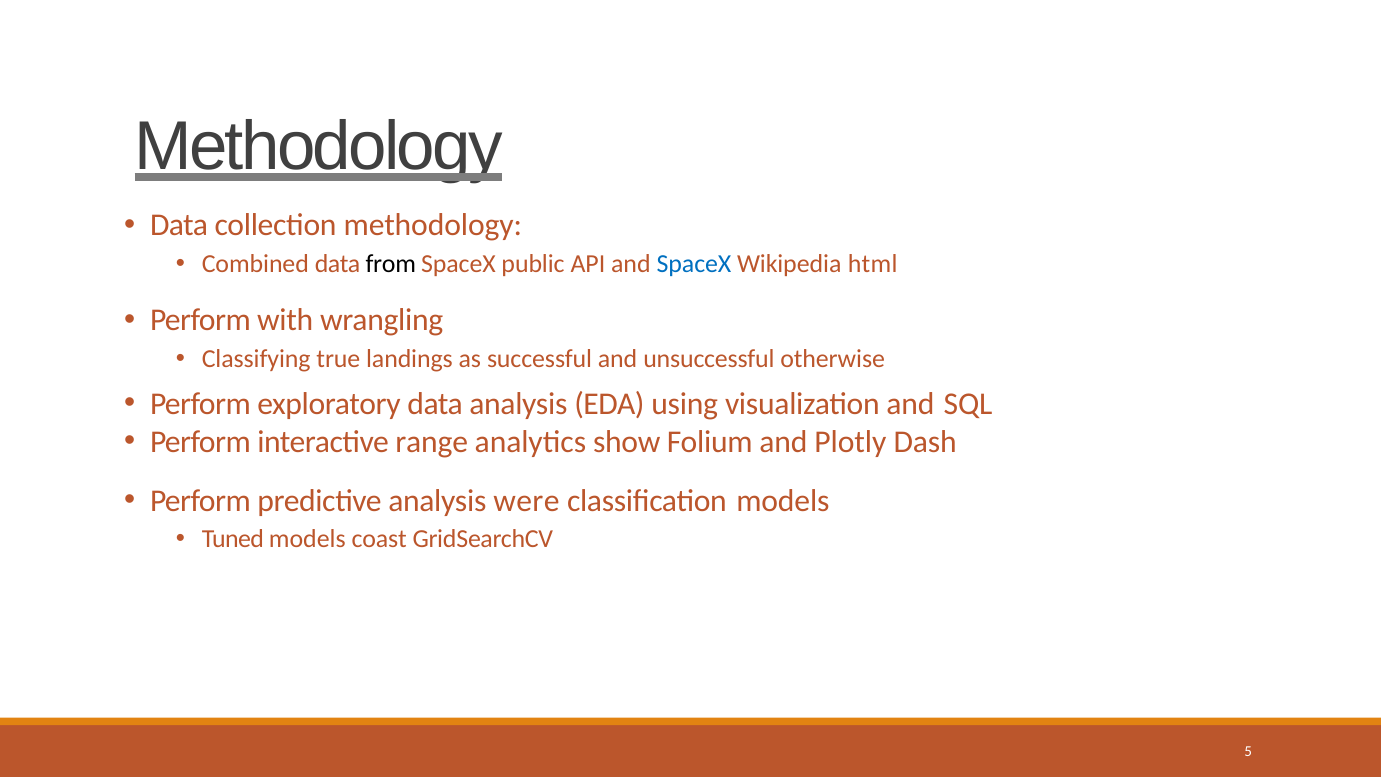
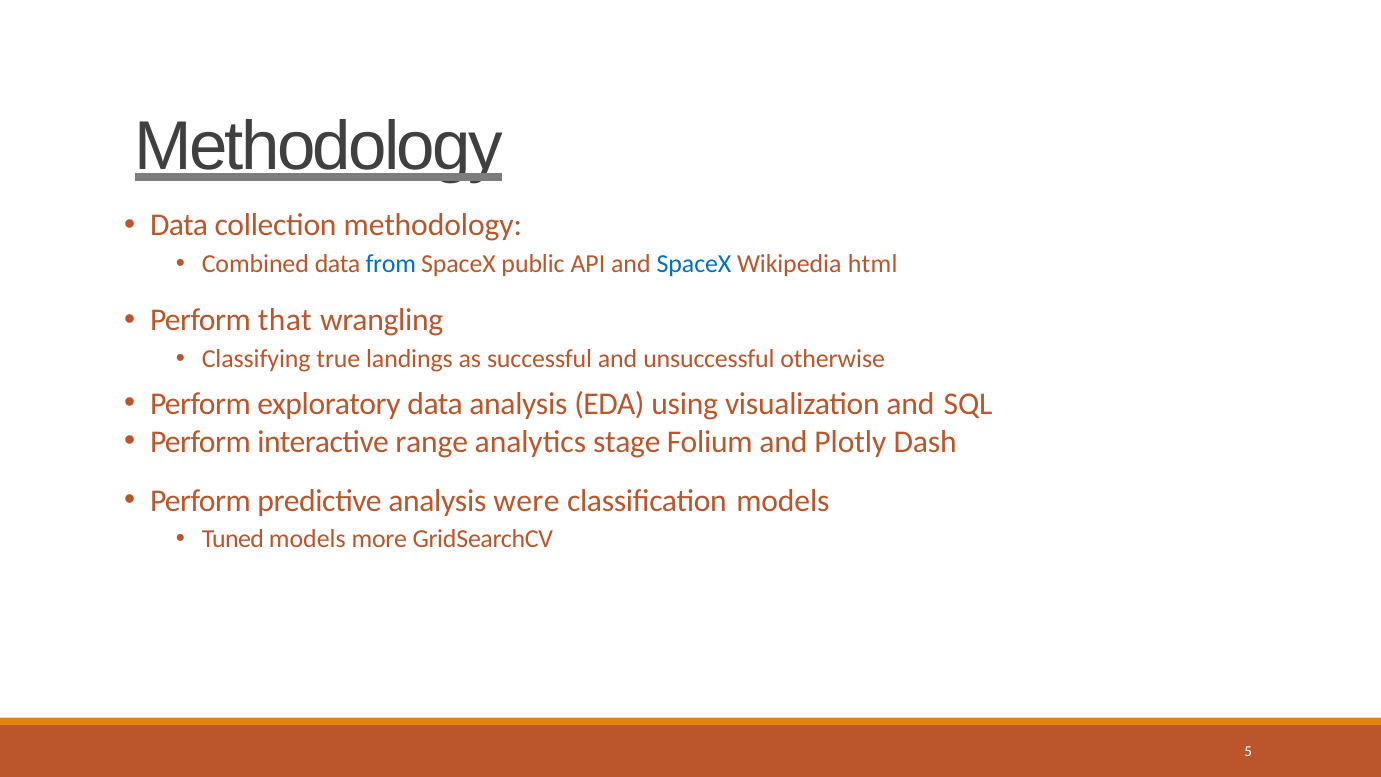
from colour: black -> blue
with: with -> that
show: show -> stage
coast: coast -> more
